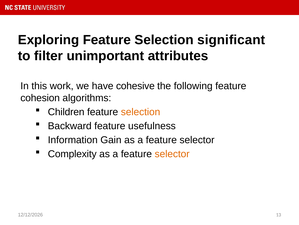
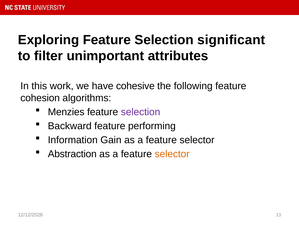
Children: Children -> Menzies
selection at (141, 112) colour: orange -> purple
usefulness: usefulness -> performing
Complexity: Complexity -> Abstraction
